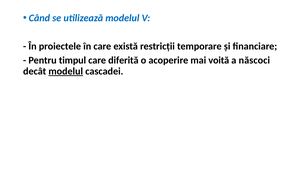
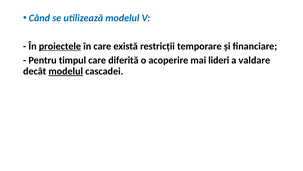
proiectele underline: none -> present
voită: voită -> lideri
născoci: născoci -> valdare
